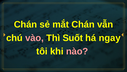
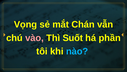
Chán at (25, 24): Chán -> Vọng
ngay: ngay -> phần
nào colour: pink -> light blue
